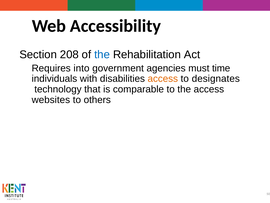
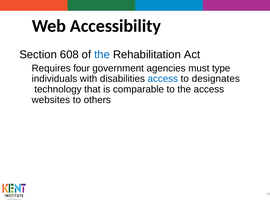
208: 208 -> 608
into: into -> four
time: time -> type
access at (163, 79) colour: orange -> blue
